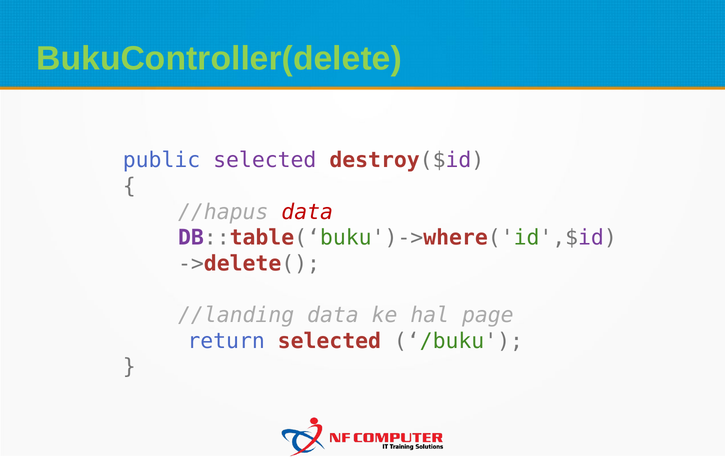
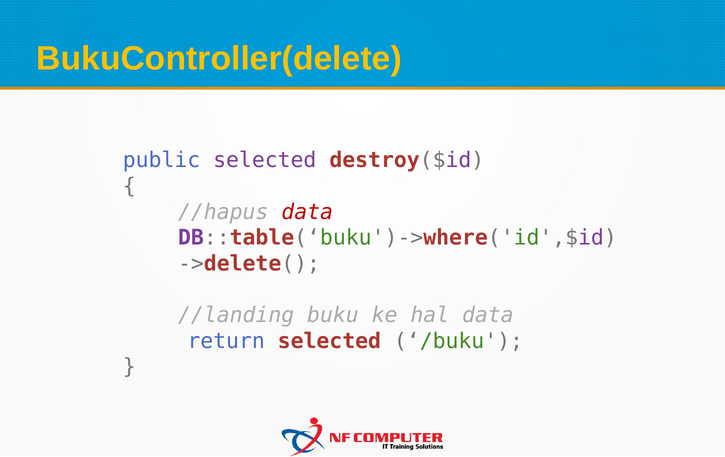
BukuController(delete colour: light green -> yellow
//landing data: data -> buku
hal page: page -> data
